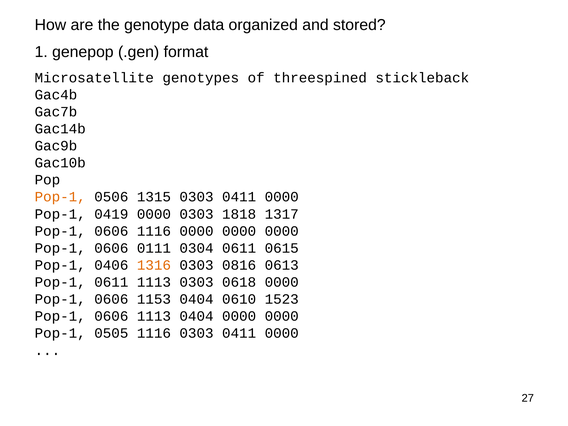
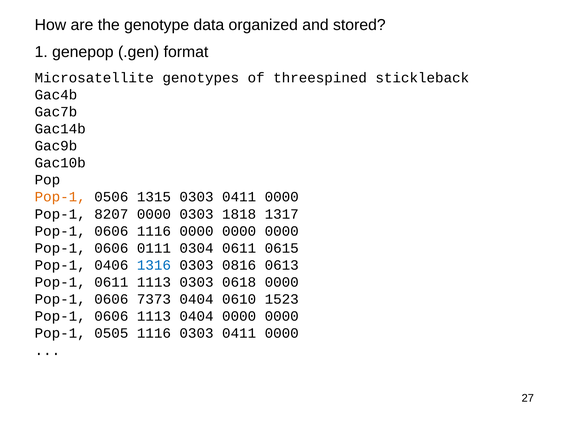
0419: 0419 -> 8207
1316 colour: orange -> blue
1153: 1153 -> 7373
